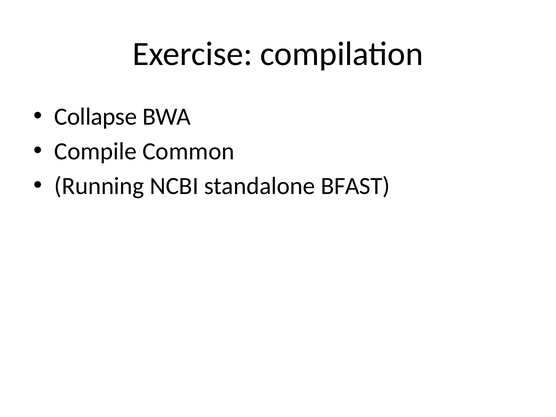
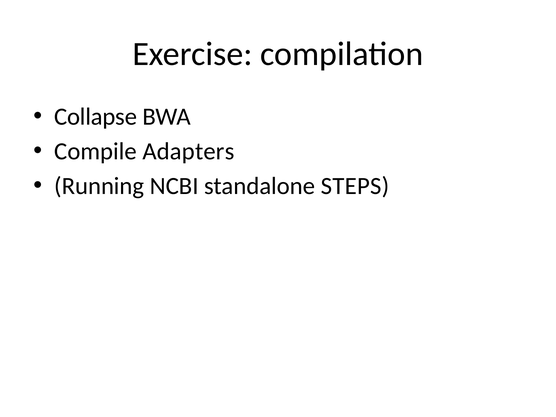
Common: Common -> Adapters
BFAST: BFAST -> STEPS
